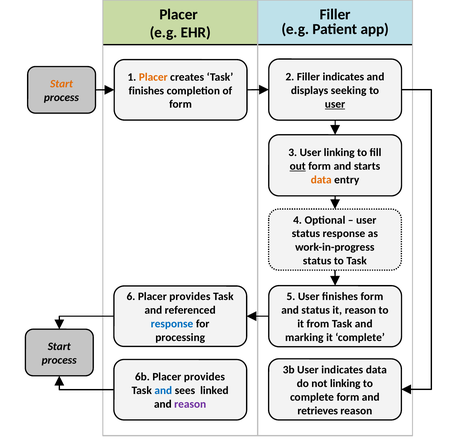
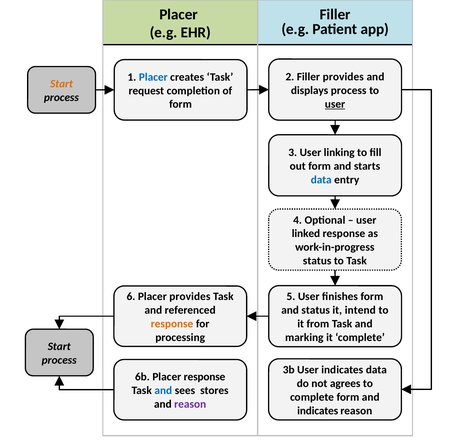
Filler indicates: indicates -> provides
Placer at (153, 77) colour: orange -> blue
displays seeking: seeking -> process
finishes at (146, 91): finishes -> request
out underline: present -> none
data at (321, 180) colour: orange -> blue
status at (306, 233): status -> linked
it reason: reason -> intend
response at (172, 324) colour: blue -> orange
6b Placer provides: provides -> response
not linking: linking -> agrees
linked: linked -> stores
retrieves at (318, 410): retrieves -> indicates
